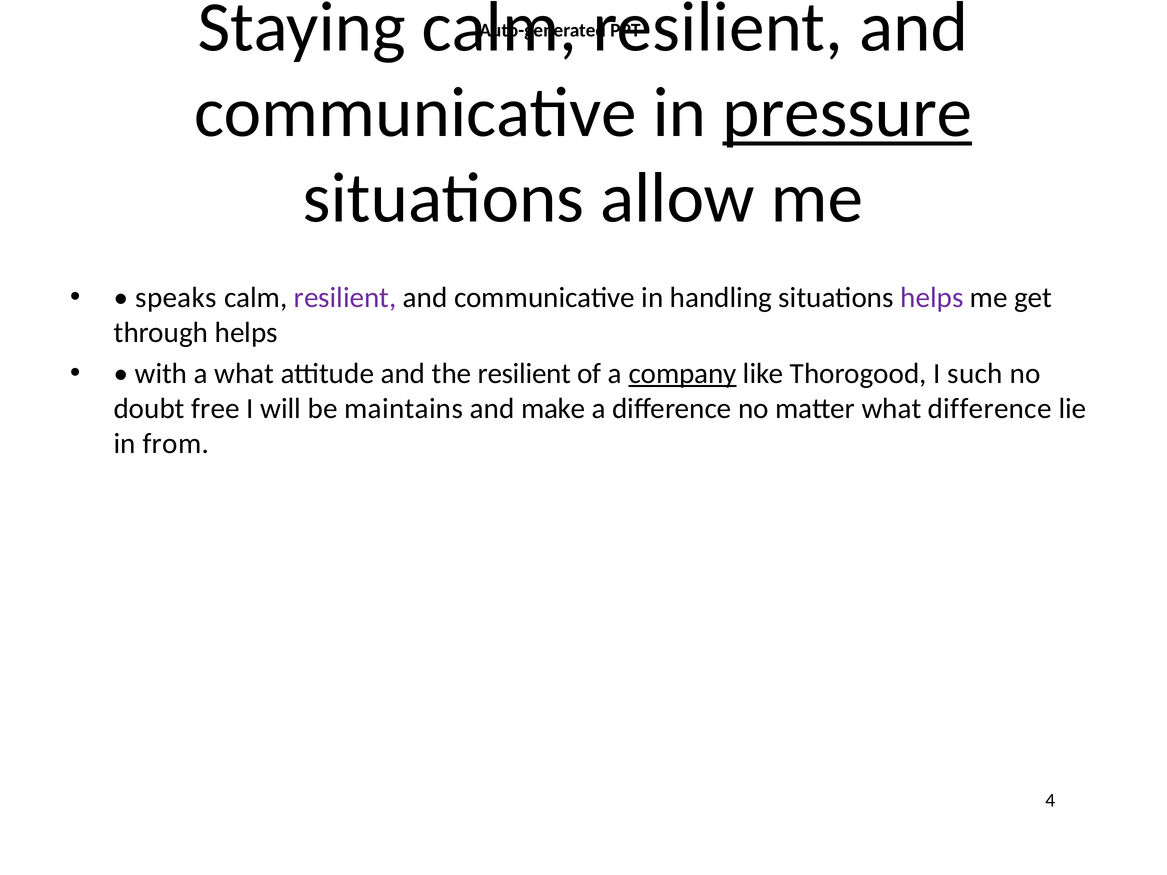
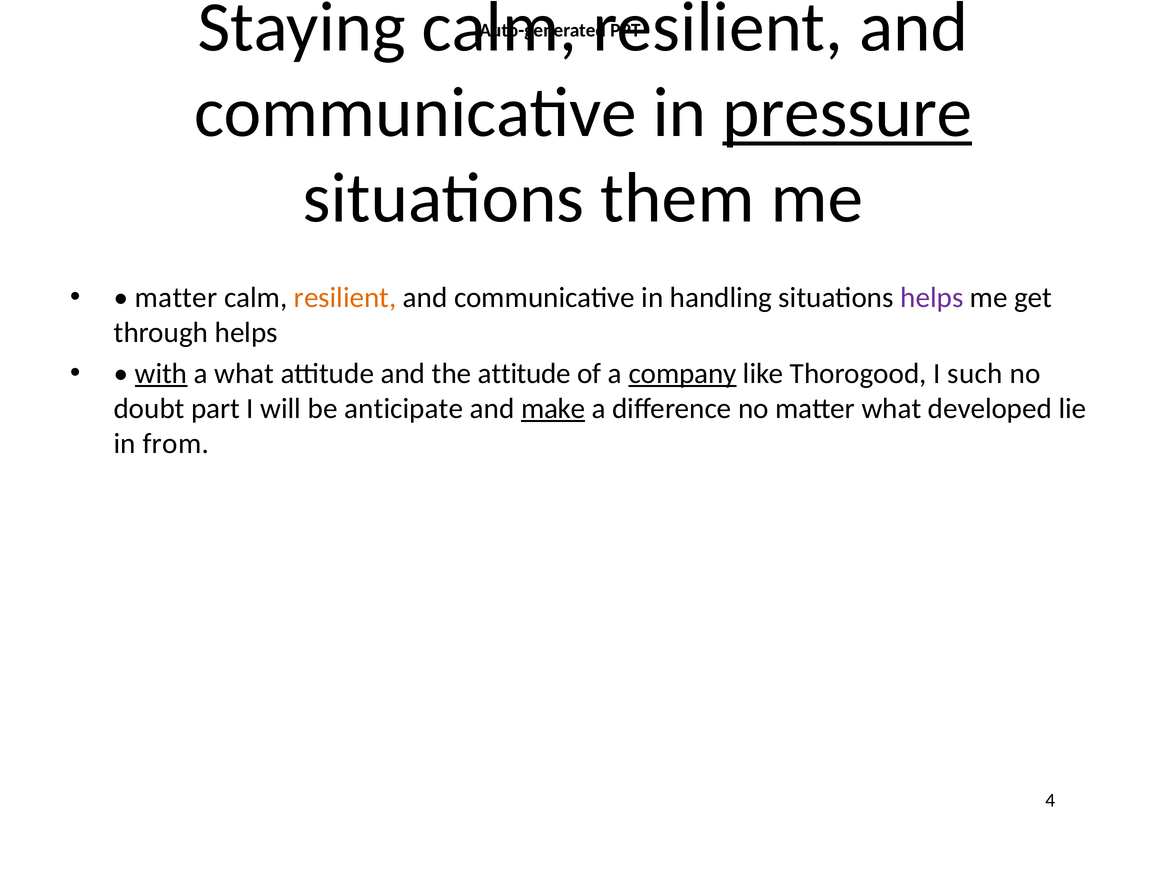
allow: allow -> them
speaks at (176, 298): speaks -> matter
resilient at (345, 298) colour: purple -> orange
with underline: none -> present
the resilient: resilient -> attitude
free: free -> part
maintains: maintains -> anticipate
make underline: none -> present
what difference: difference -> developed
